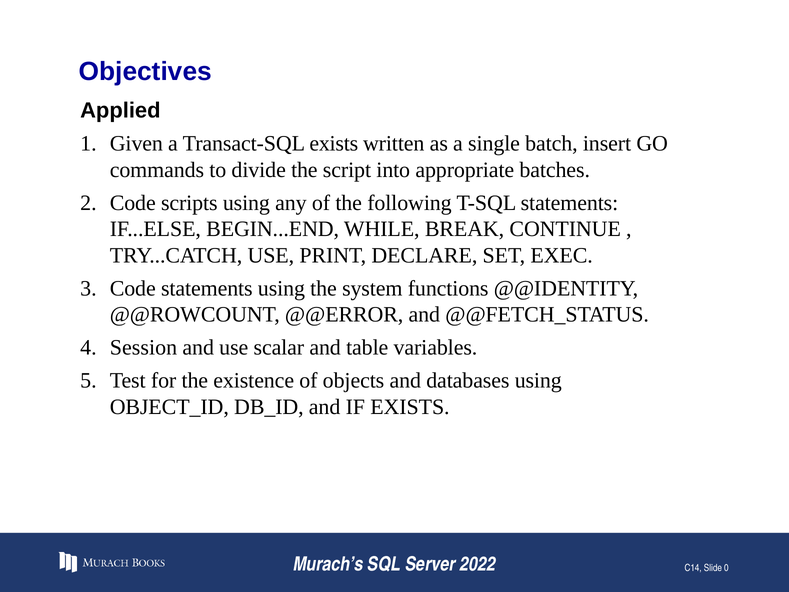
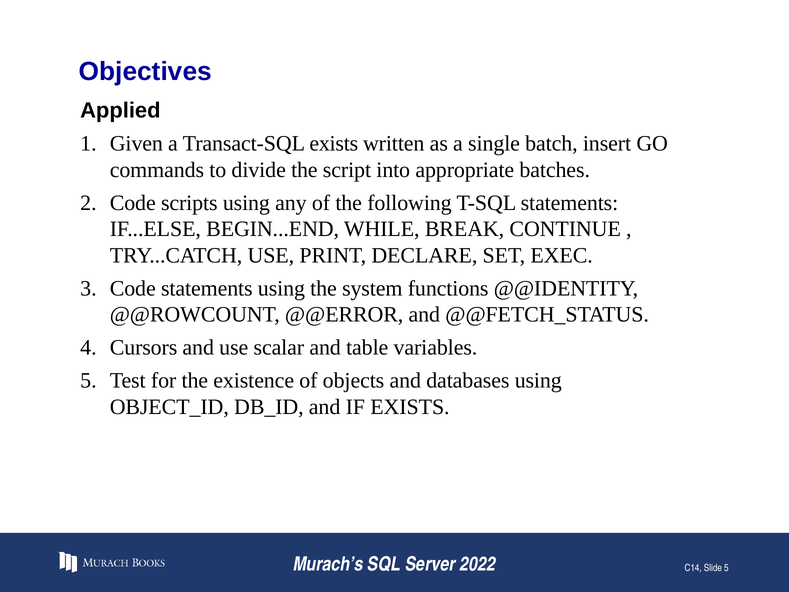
Session: Session -> Cursors
Slide 0: 0 -> 5
